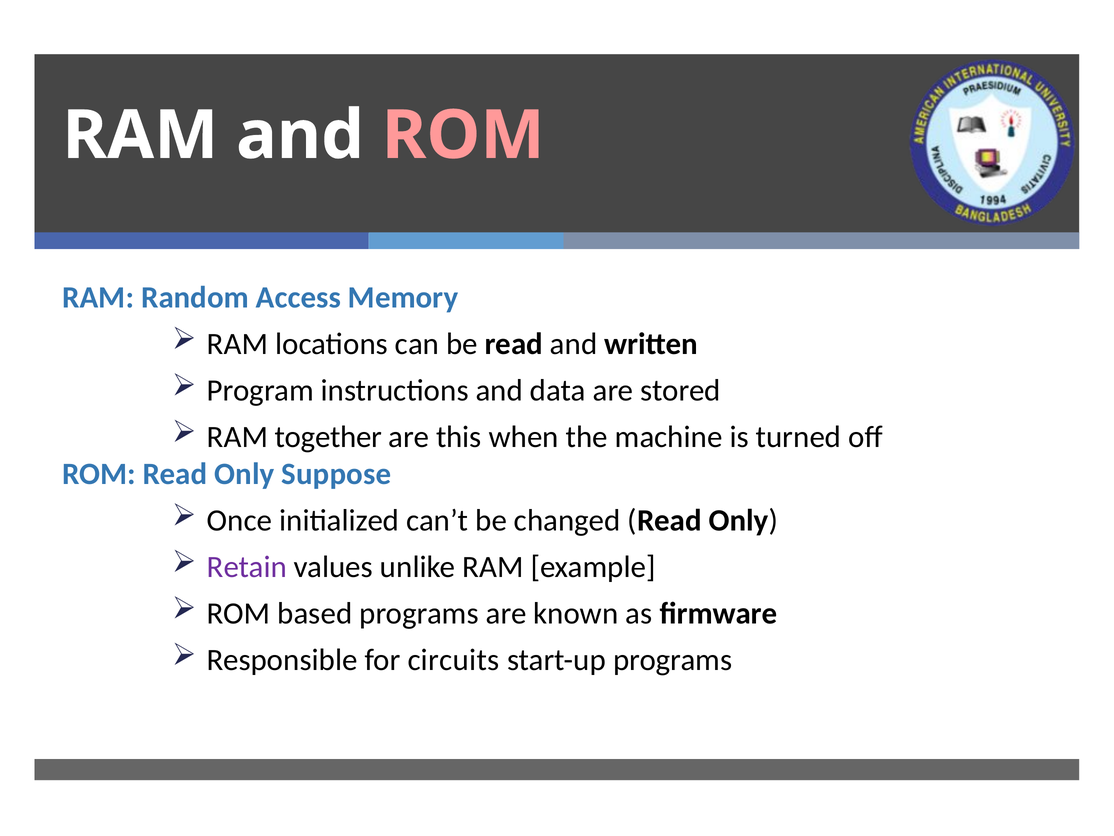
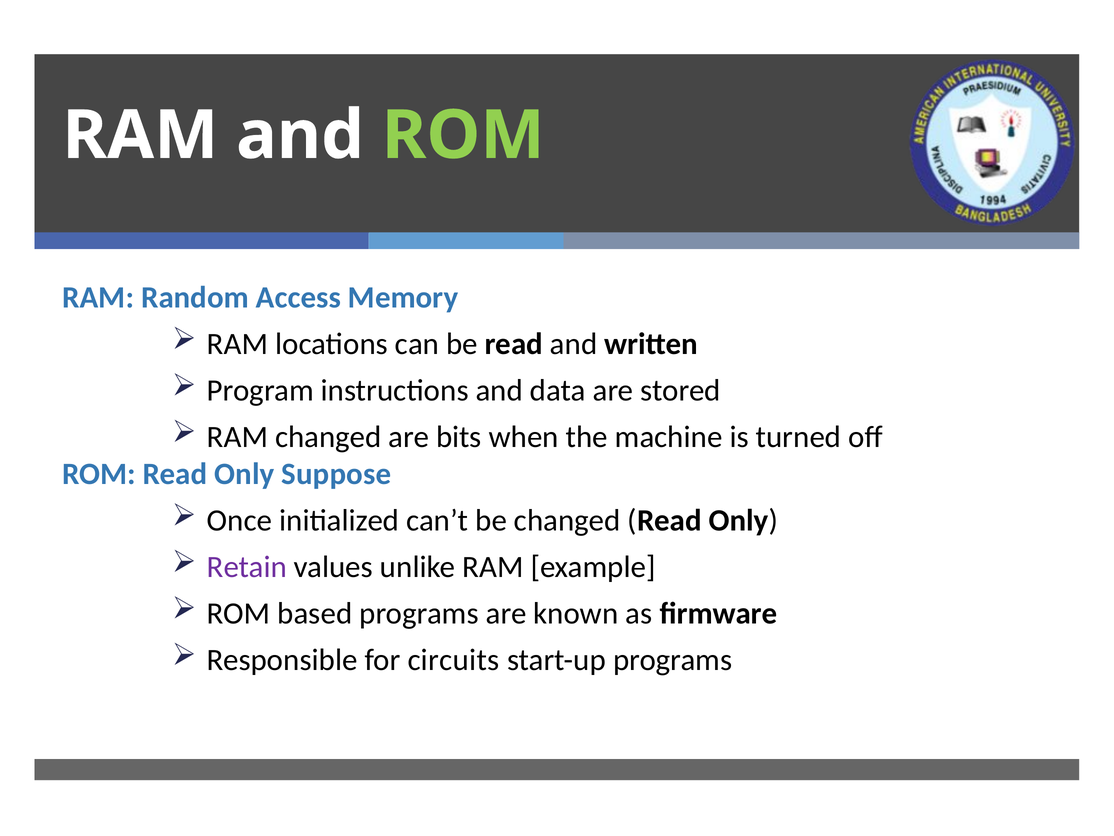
ROM at (463, 135) colour: pink -> light green
RAM together: together -> changed
this: this -> bits
